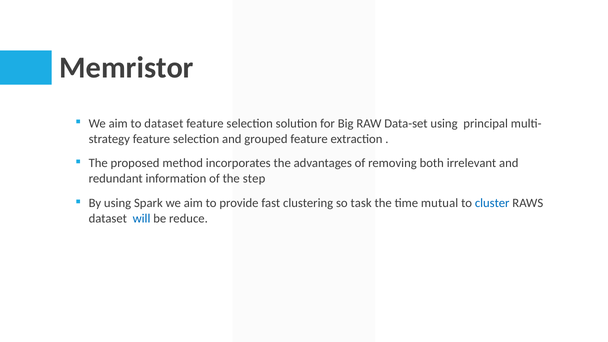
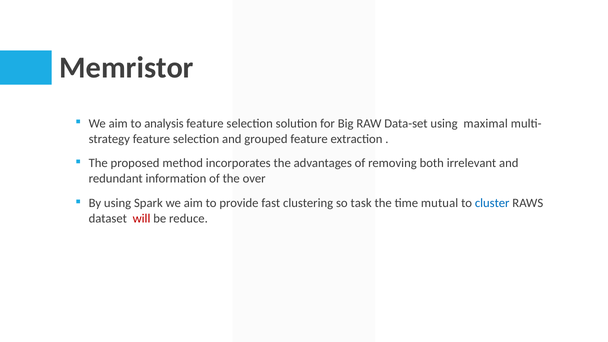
to dataset: dataset -> analysis
principal: principal -> maximal
step: step -> over
will colour: blue -> red
